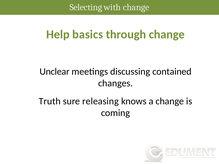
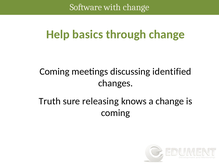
Selecting: Selecting -> Software
Unclear at (55, 72): Unclear -> Coming
contained: contained -> identified
